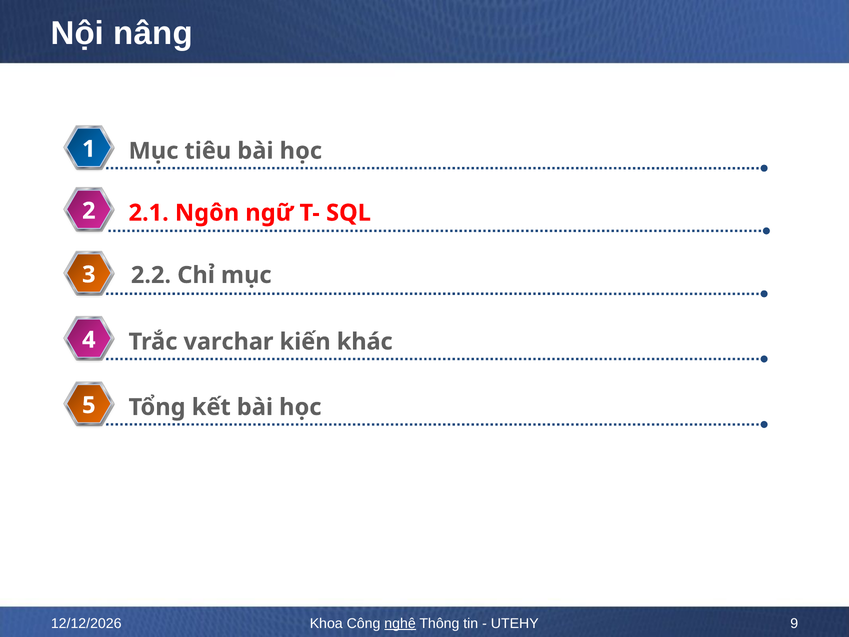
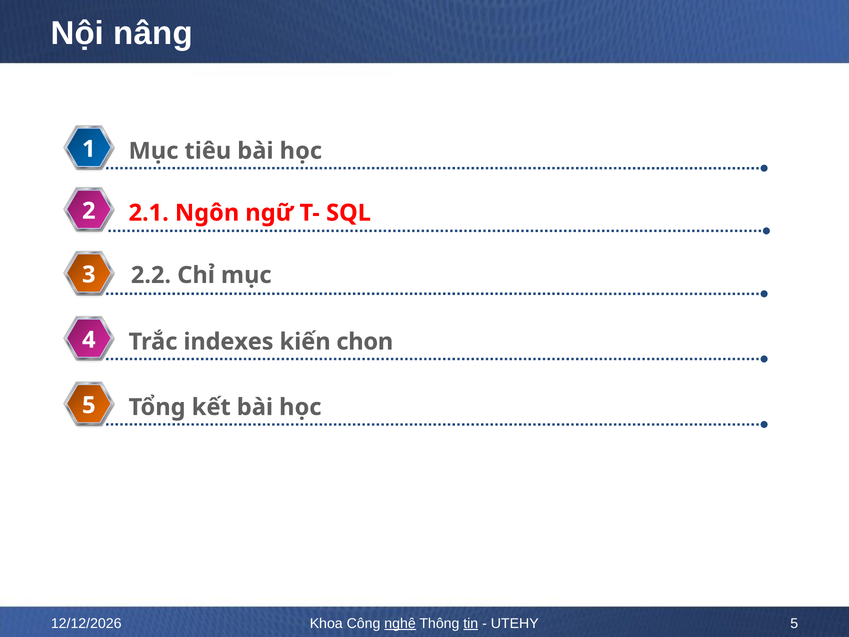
varchar: varchar -> indexes
khác: khác -> chọn
tin underline: none -> present
UTEHY 9: 9 -> 5
